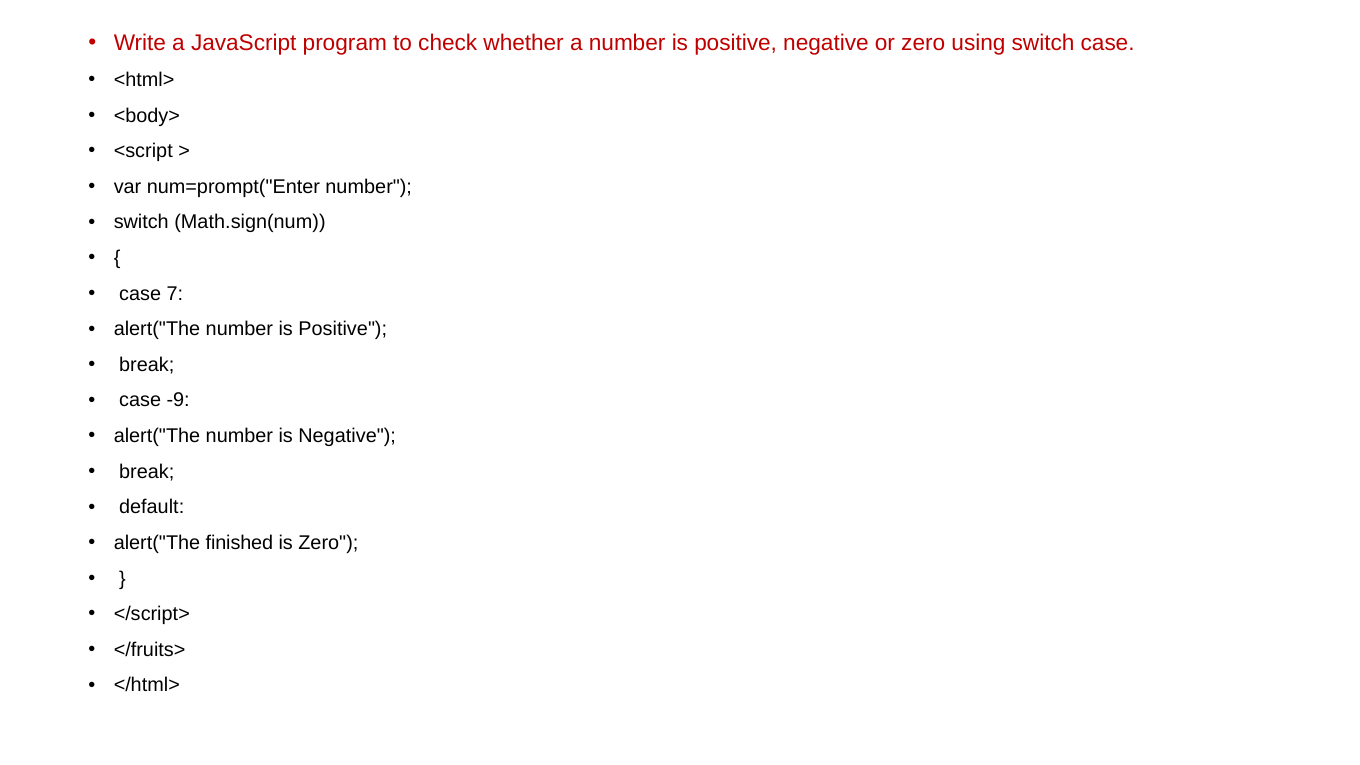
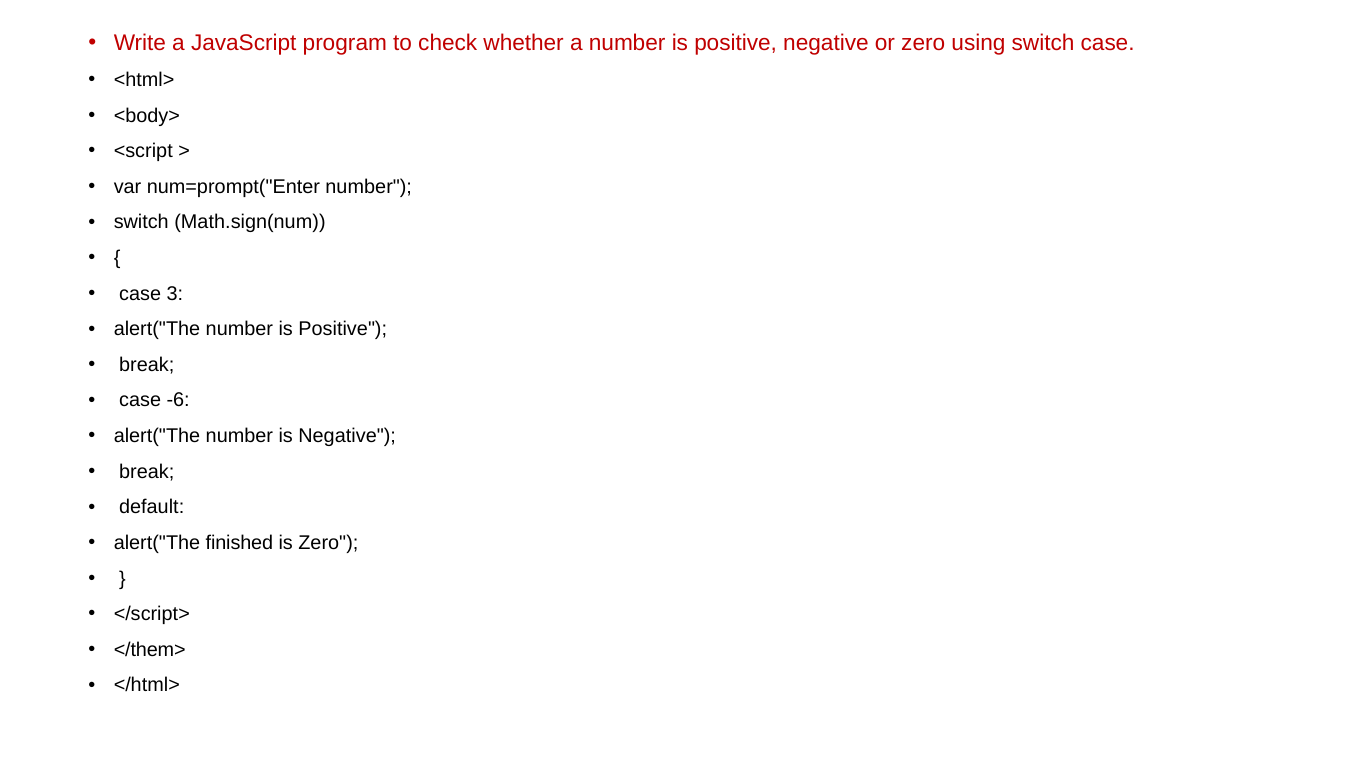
7: 7 -> 3
-9: -9 -> -6
</fruits>: </fruits> -> </them>
